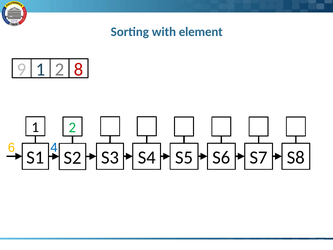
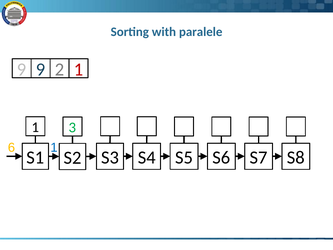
element: element -> paralele
9 1: 1 -> 9
2 8: 8 -> 1
2 at (72, 127): 2 -> 3
6 4: 4 -> 1
